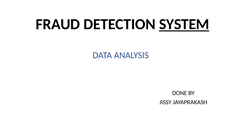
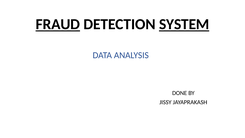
FRAUD underline: none -> present
